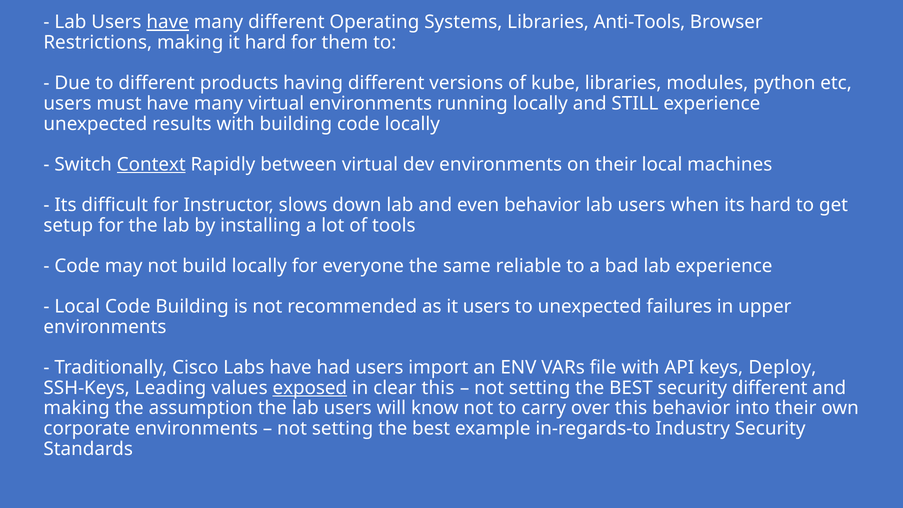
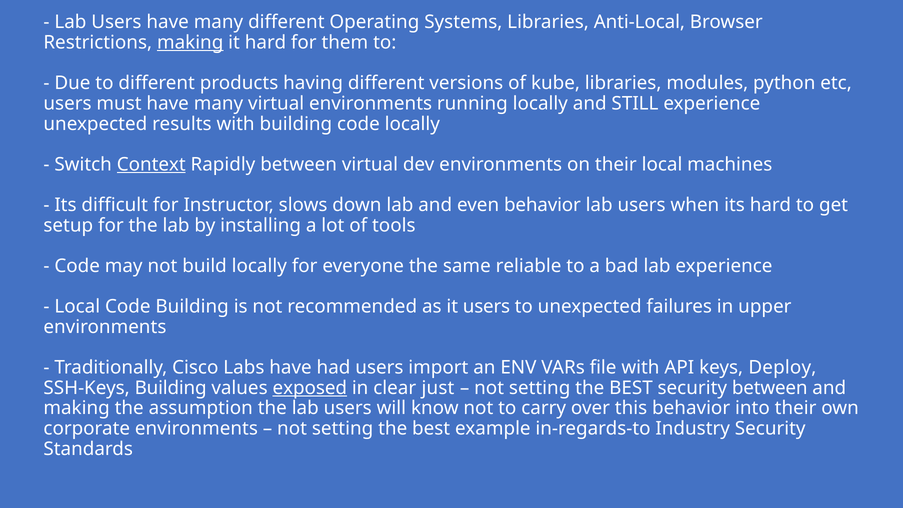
have at (168, 22) underline: present -> none
Anti-Tools: Anti-Tools -> Anti-Local
making at (190, 43) underline: none -> present
SSH-Keys Leading: Leading -> Building
clear this: this -> just
security different: different -> between
